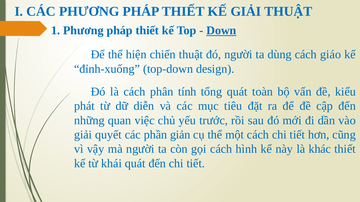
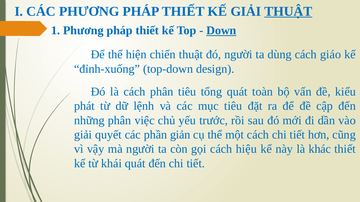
THUẬT at (288, 11) underline: none -> present
phân tính: tính -> tiêu
diễn: diễn -> lệnh
những quan: quan -> phân
hình: hình -> hiệu
